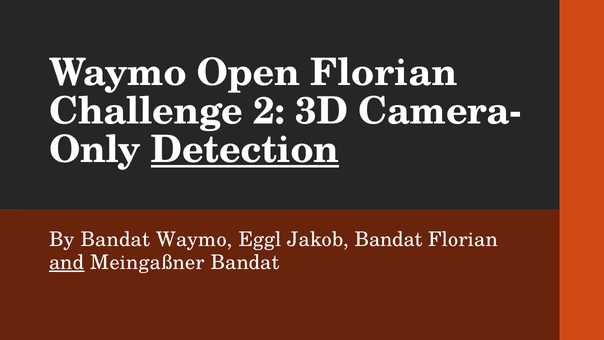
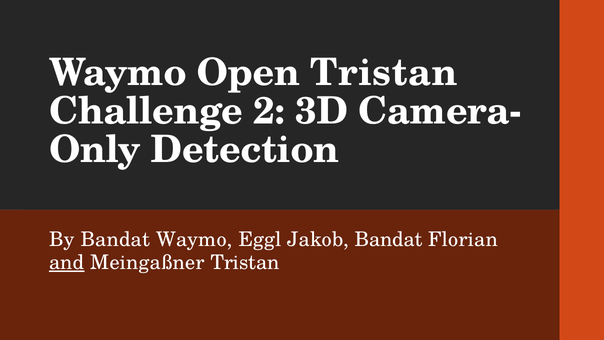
Open Florian: Florian -> Tristan
Detection underline: present -> none
Meingaßner Bandat: Bandat -> Tristan
